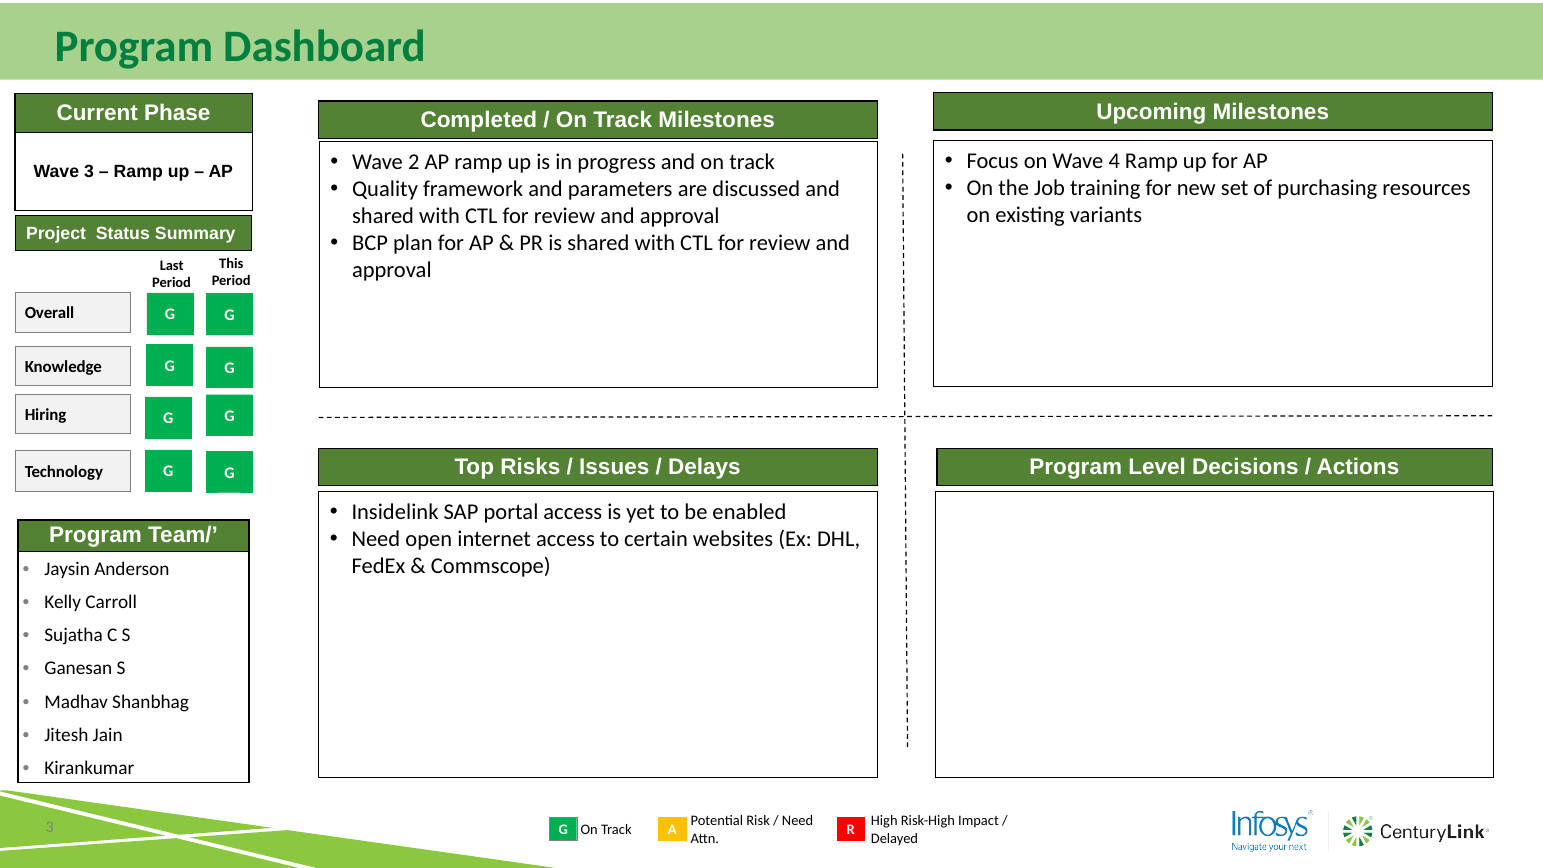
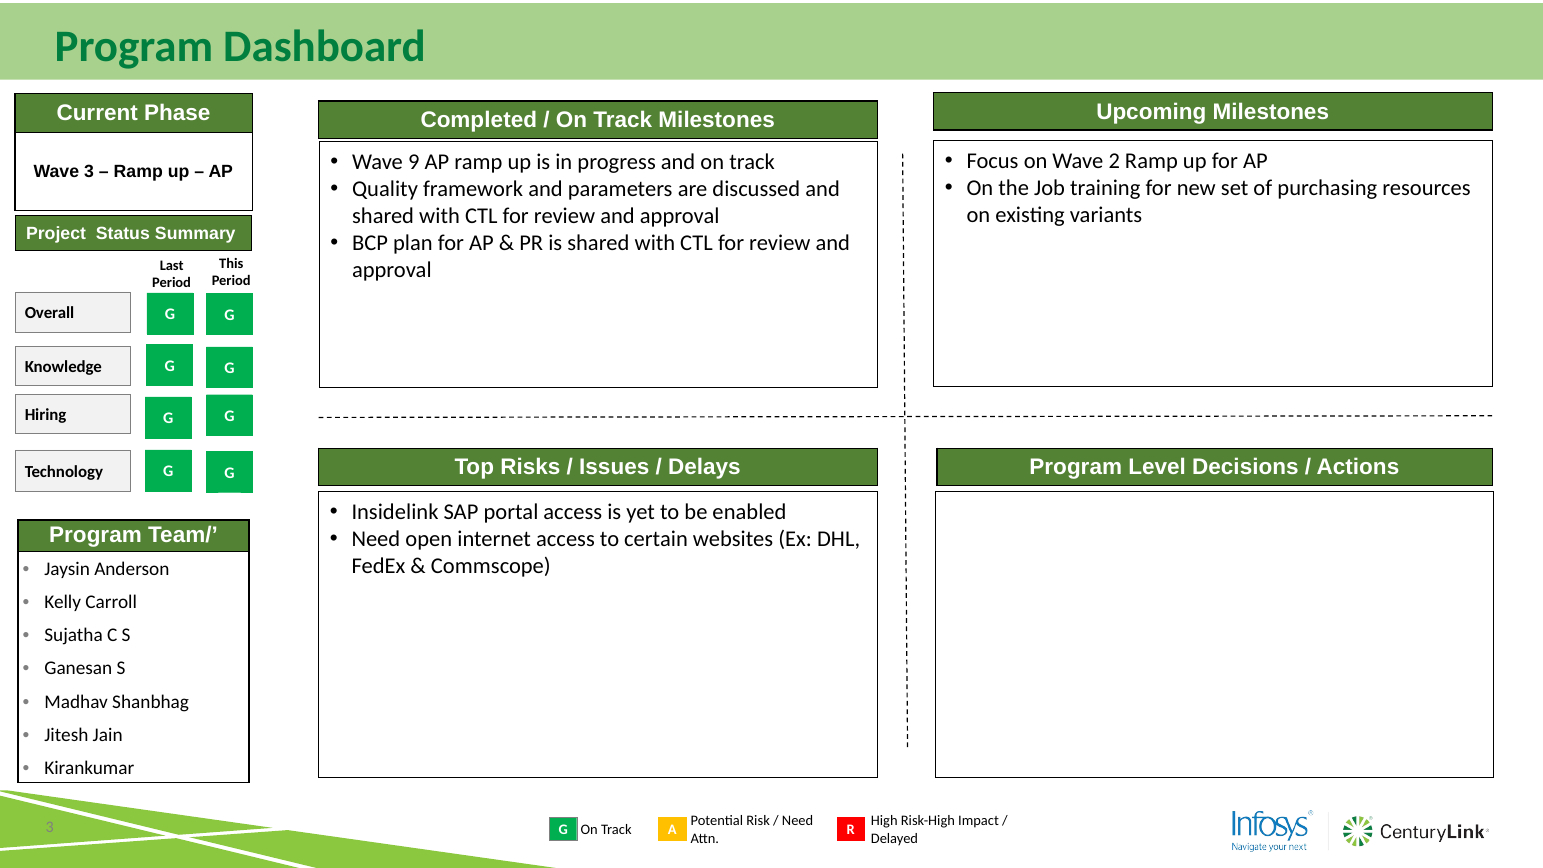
4: 4 -> 2
2: 2 -> 9
